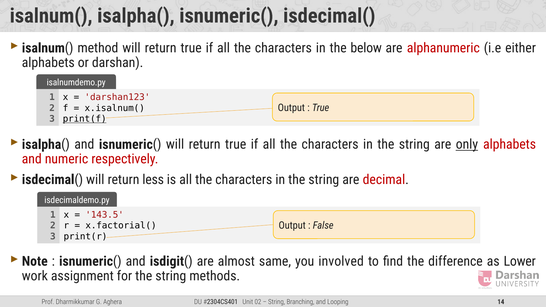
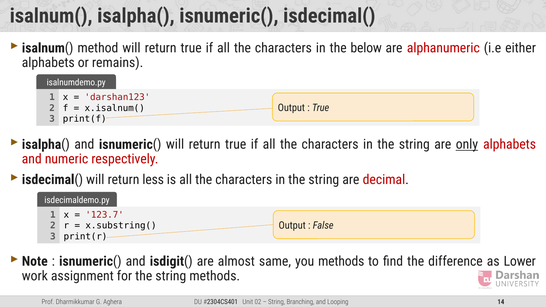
darshan: darshan -> remains
print(f underline: present -> none
143.5: 143.5 -> 123.7
x.factorial(: x.factorial( -> x.substring(
you involved: involved -> methods
